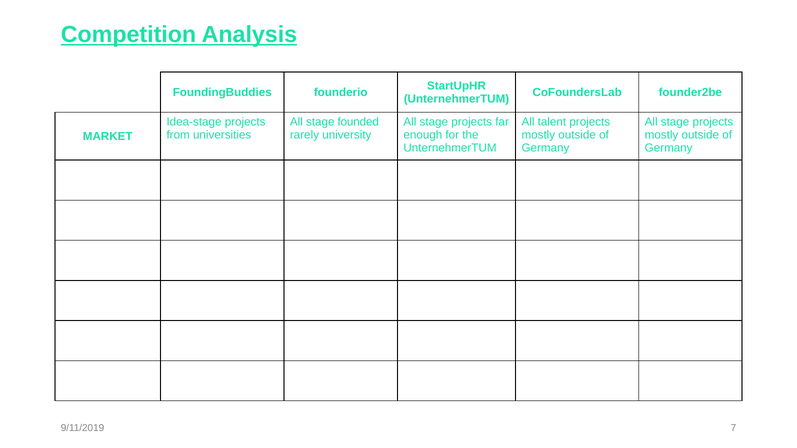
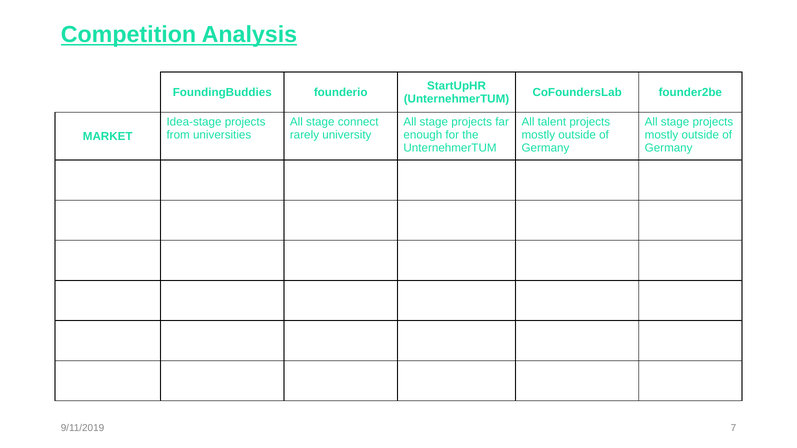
founded: founded -> connect
